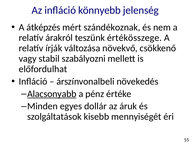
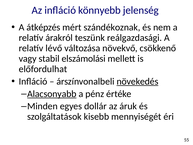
értékösszege: értékösszege -> reálgazdasági
írják: írják -> lévő
szabályozni: szabályozni -> elszámolási
növekedés underline: none -> present
